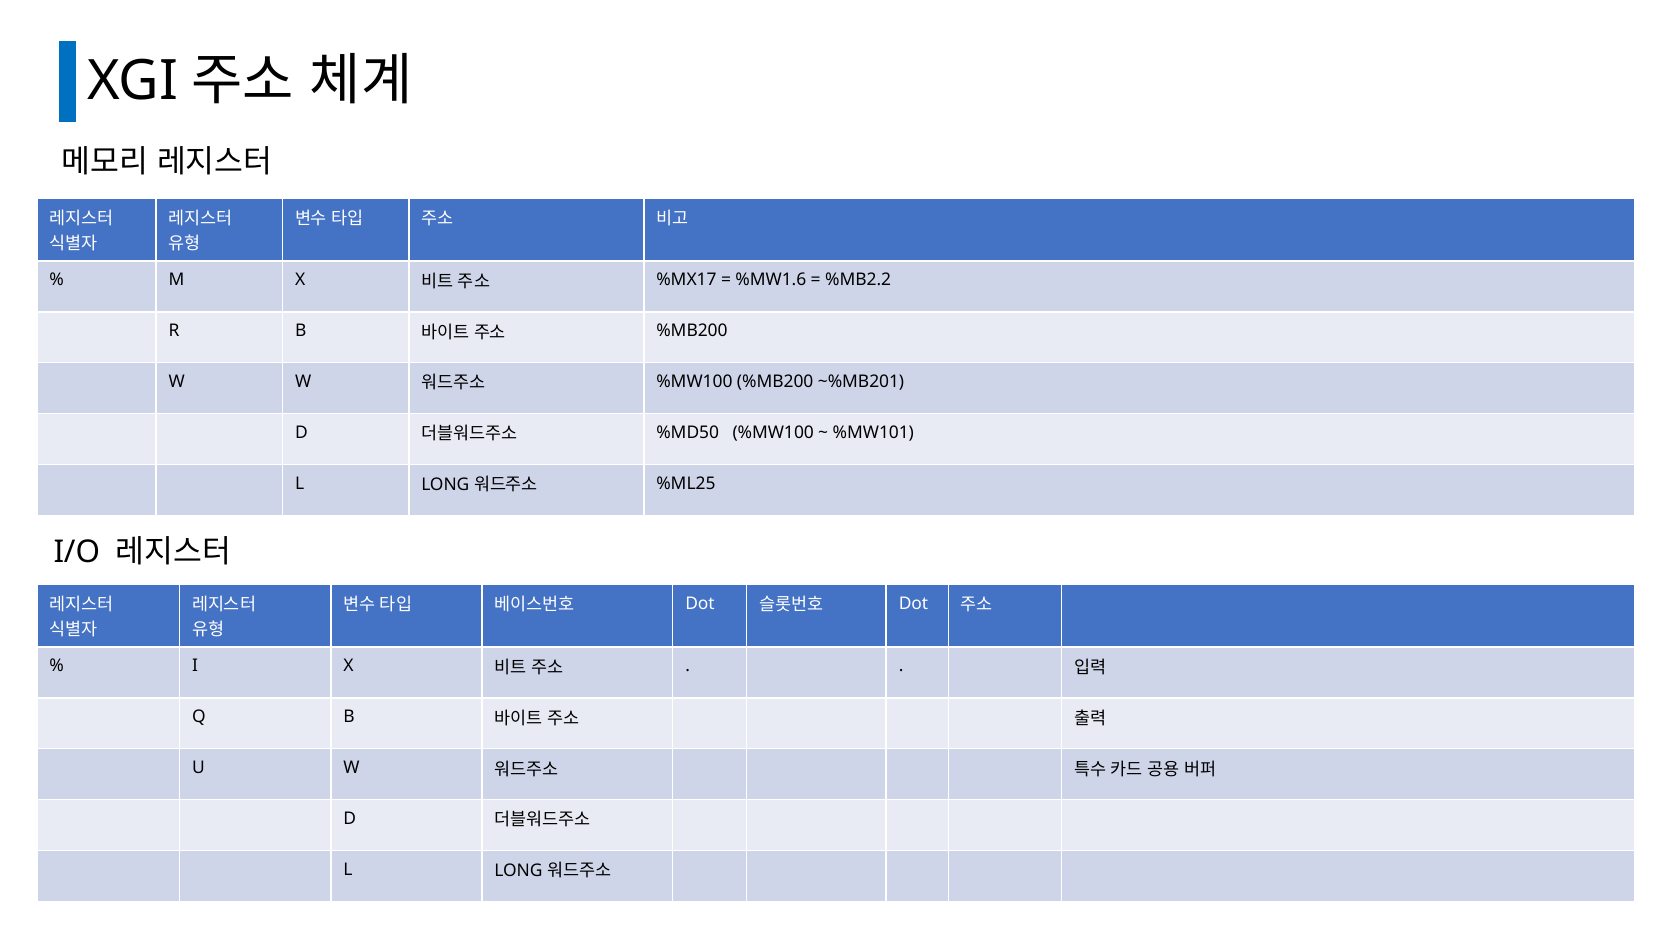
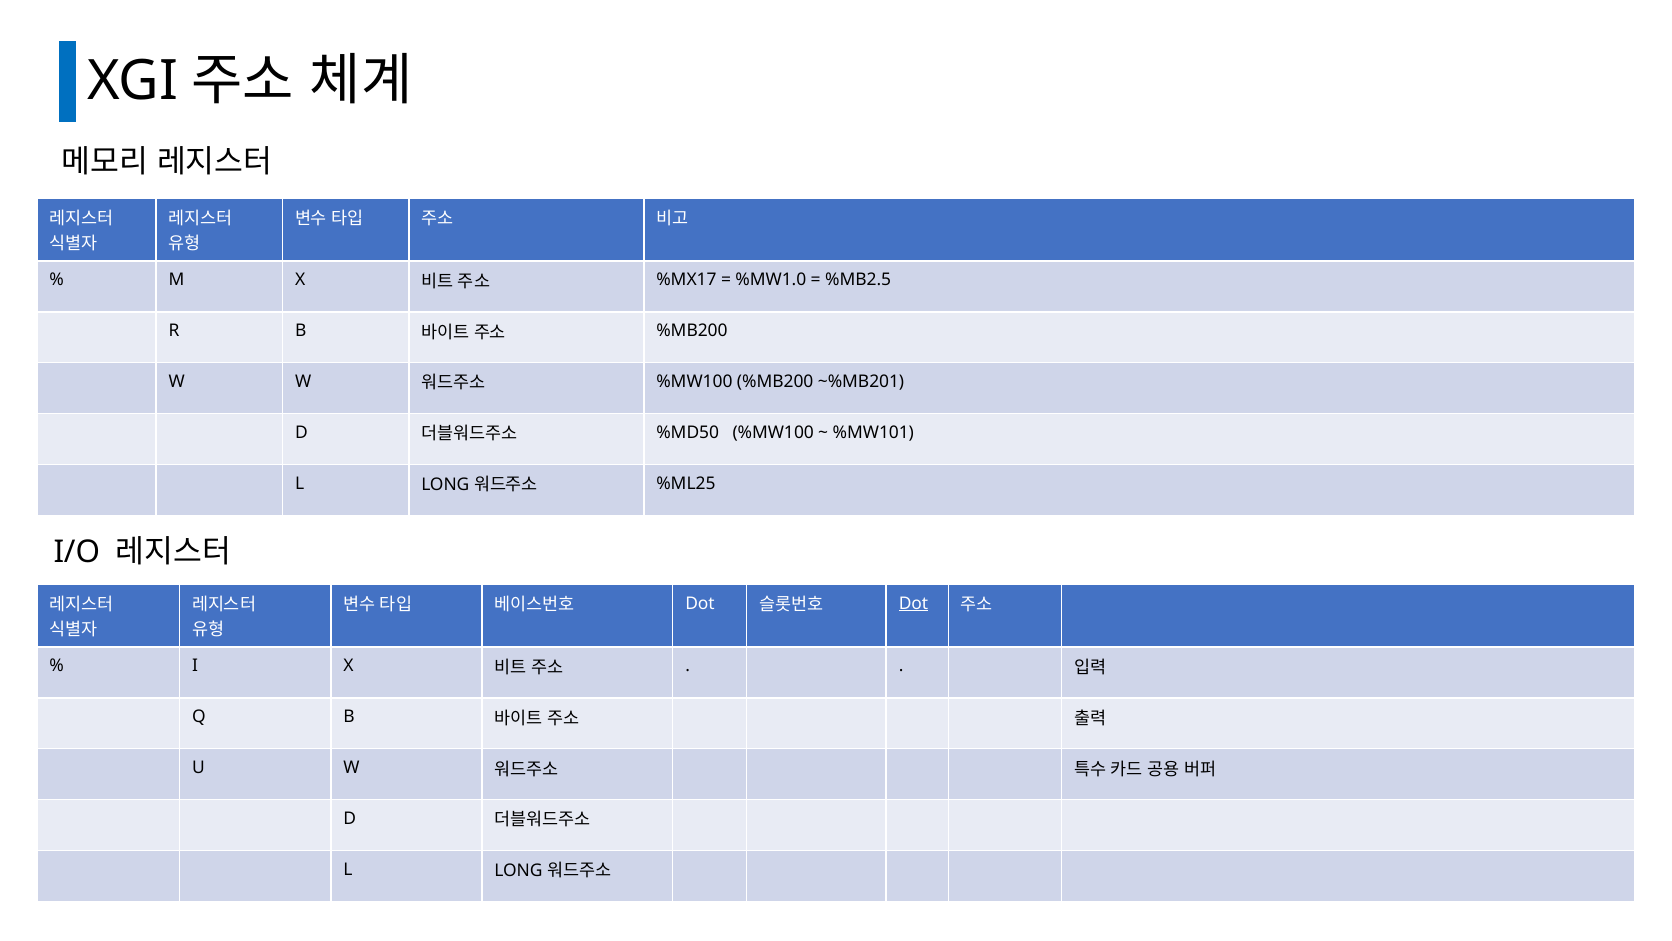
%MW1.6: %MW1.6 -> %MW1.0
%MB2.2: %MB2.2 -> %MB2.5
Dot at (913, 603) underline: none -> present
